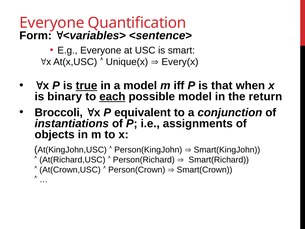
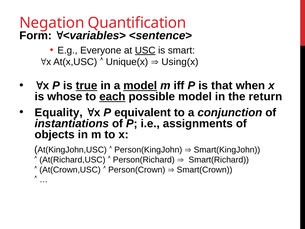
Everyone at (52, 23): Everyone -> Negation
USC underline: none -> present
Every(x: Every(x -> Using(x
model at (140, 86) underline: none -> present
binary: binary -> whose
Broccoli: Broccoli -> Equality
